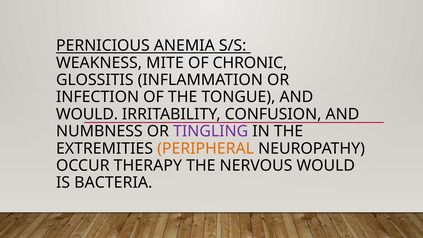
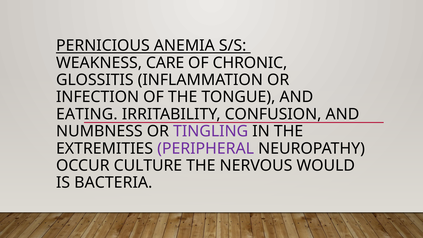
MITE: MITE -> CARE
WOULD at (87, 114): WOULD -> EATING
PERIPHERAL colour: orange -> purple
THERAPY: THERAPY -> CULTURE
